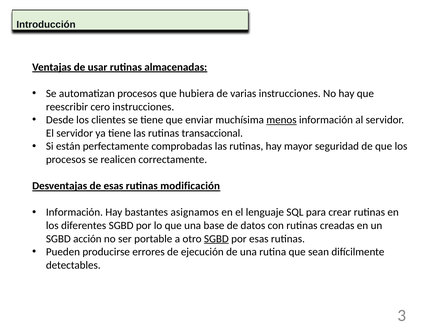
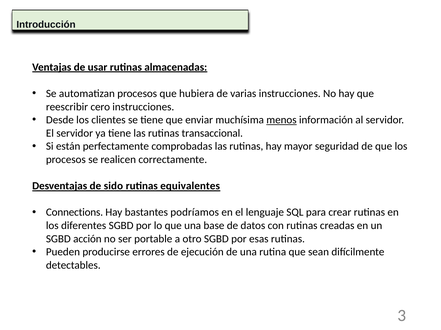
de esas: esas -> sido
modificación: modificación -> equivalentes
Información at (74, 213): Información -> Connections
asignamos: asignamos -> podríamos
SGBD at (216, 239) underline: present -> none
